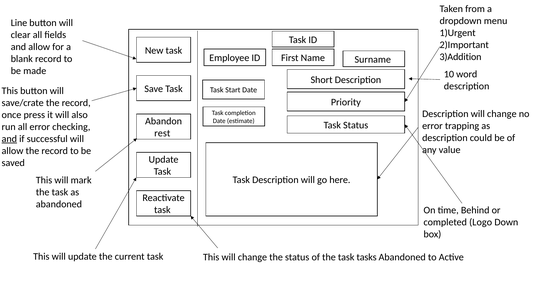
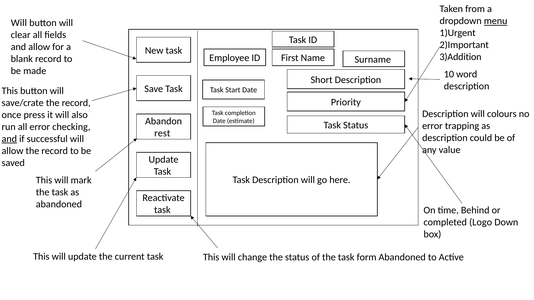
menu underline: none -> present
Line at (19, 23): Line -> Will
Description will change: change -> colours
tasks: tasks -> form
